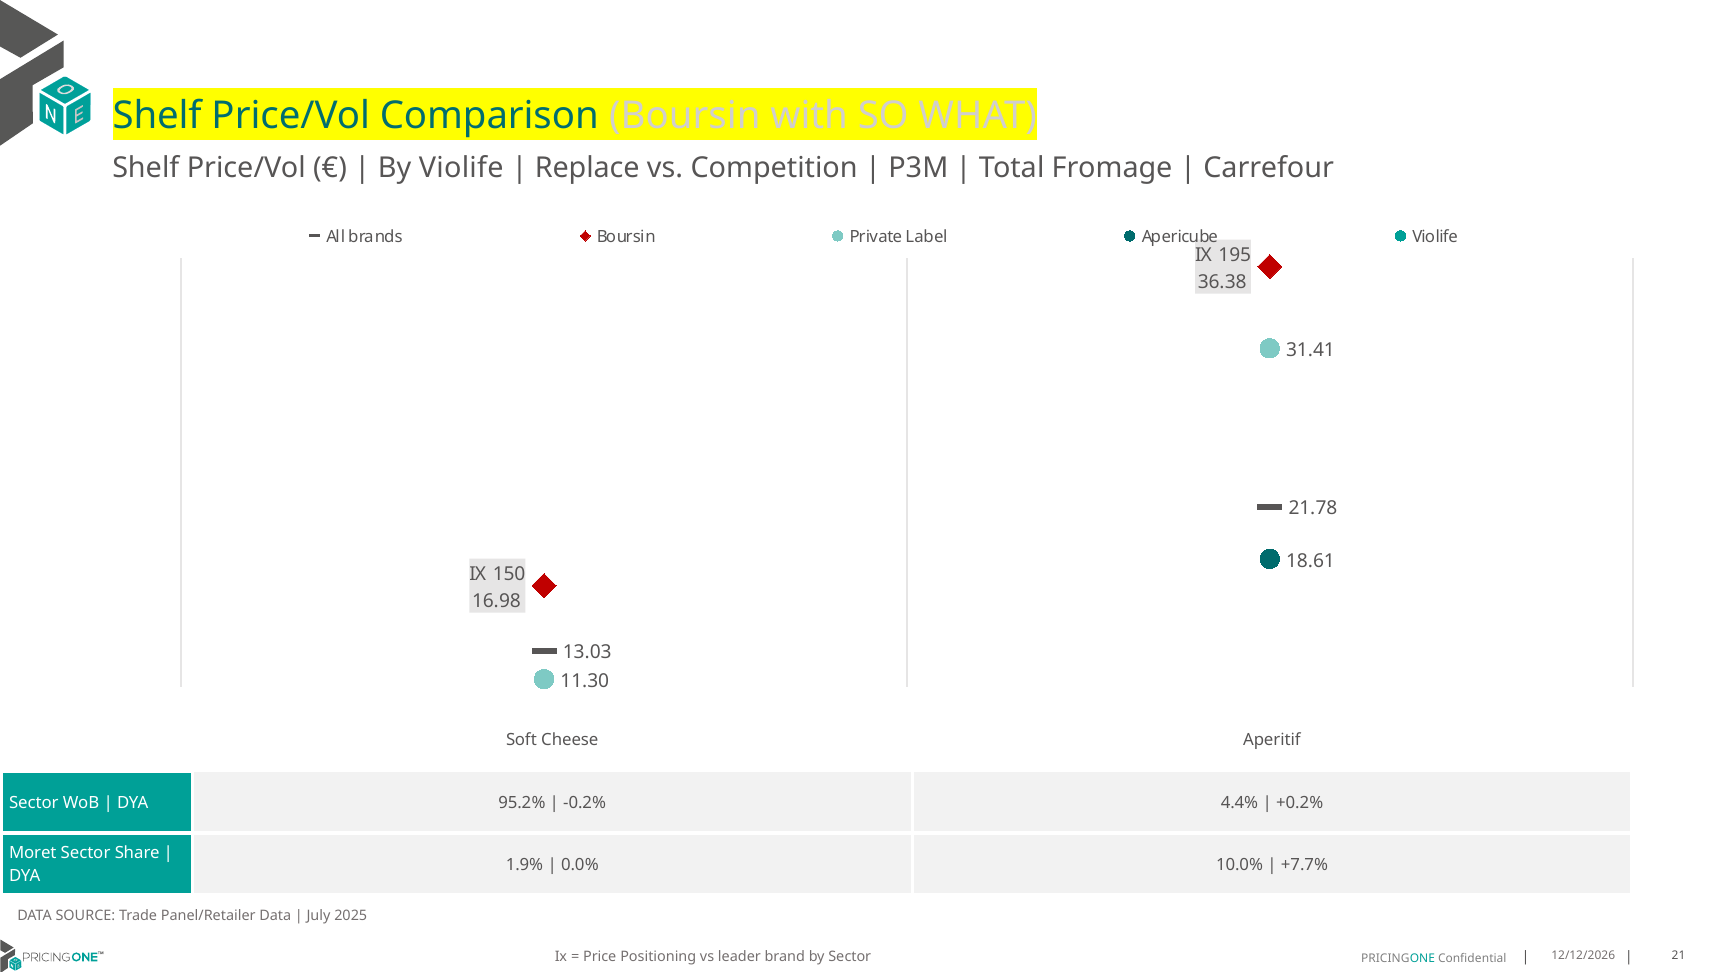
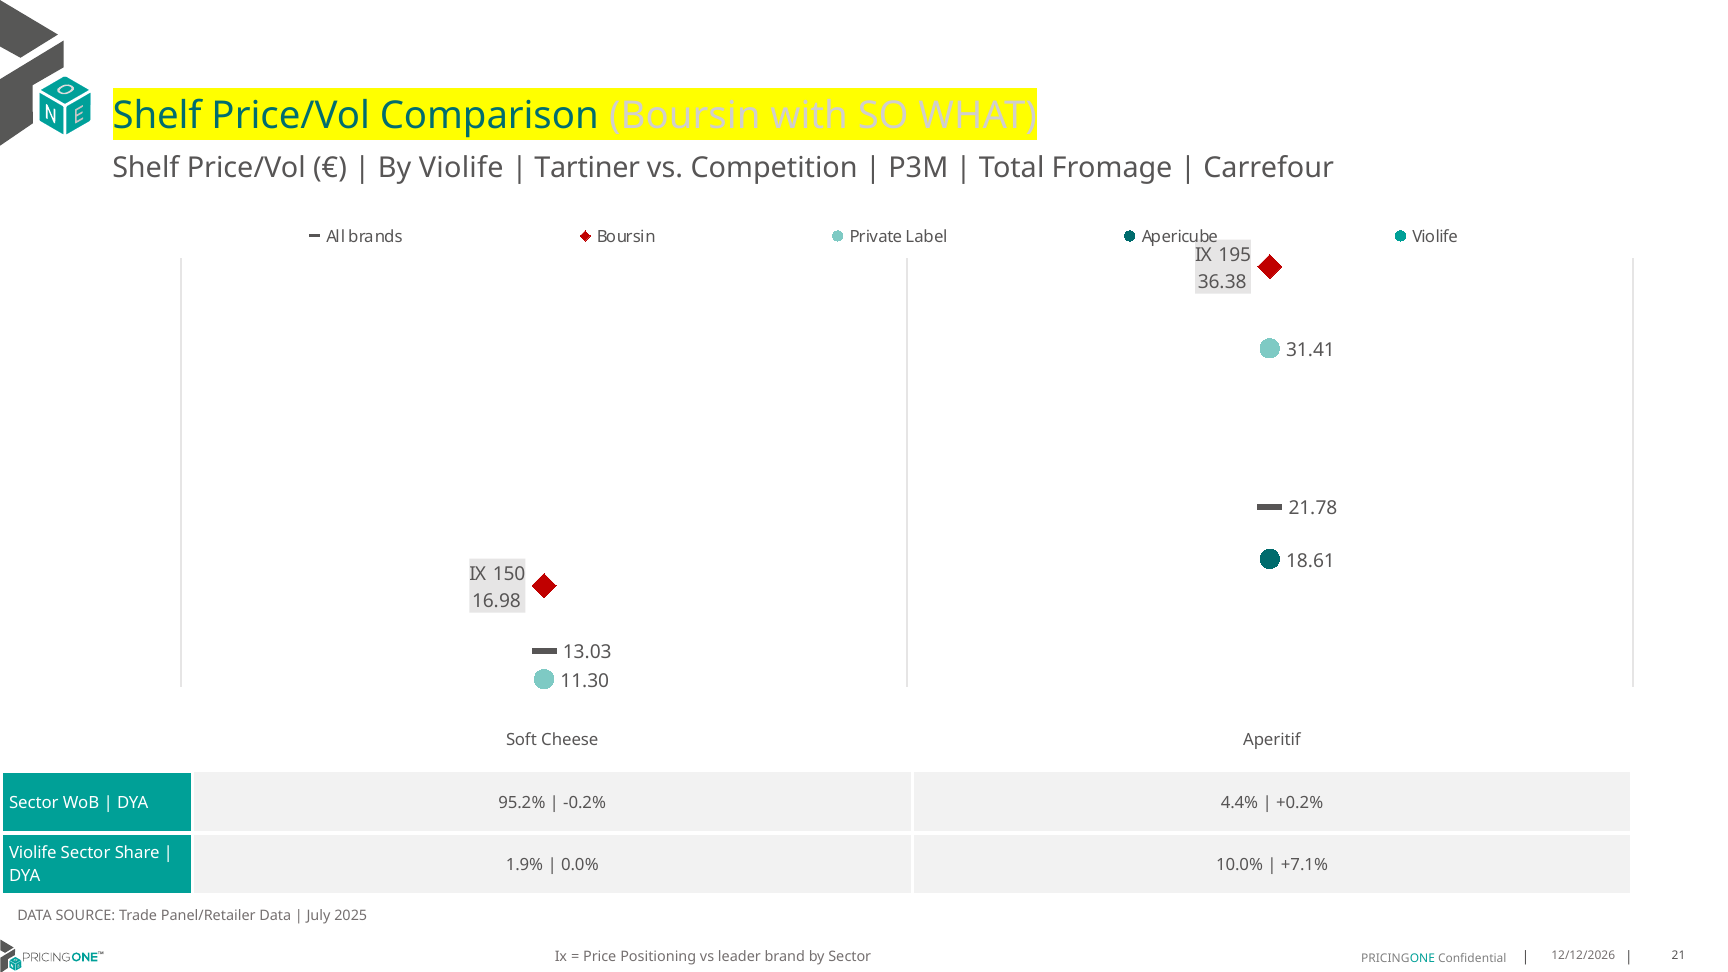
Replace: Replace -> Tartiner
Moret at (33, 853): Moret -> Violife
+7.7%: +7.7% -> +7.1%
